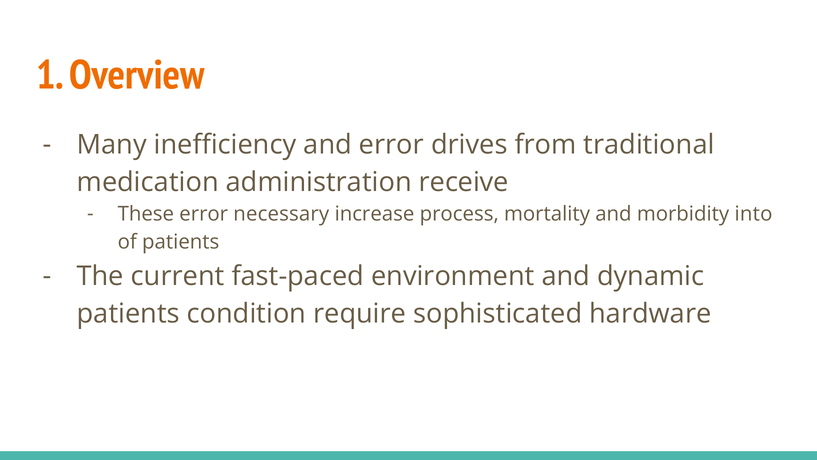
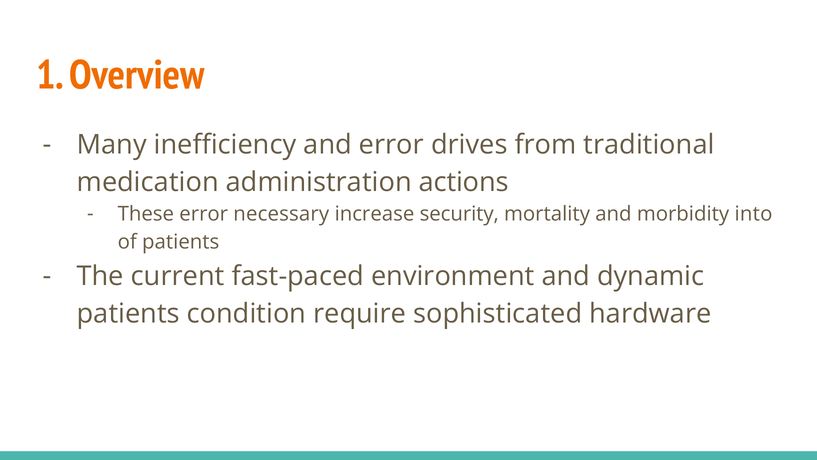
receive: receive -> actions
process: process -> security
